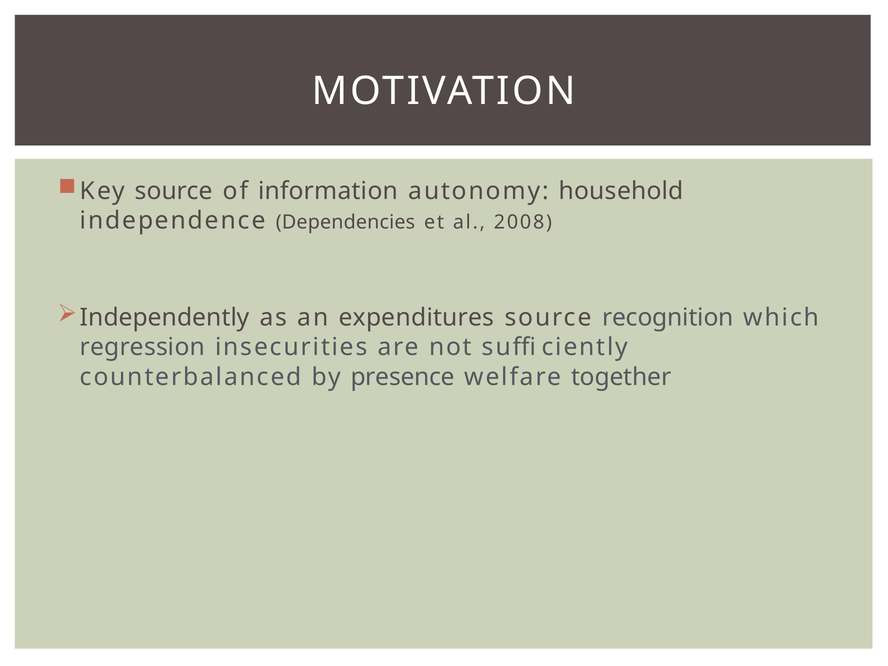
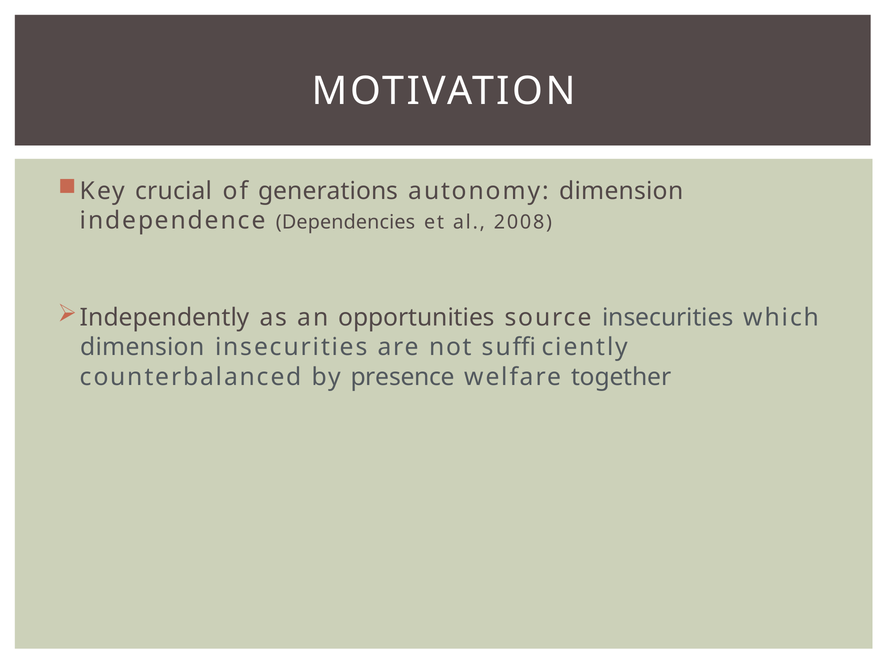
Key source: source -> crucial
information: information -> generations
autonomy household: household -> dimension
expenditures: expenditures -> opportunities
source recognition: recognition -> insecurities
regression at (142, 347): regression -> dimension
